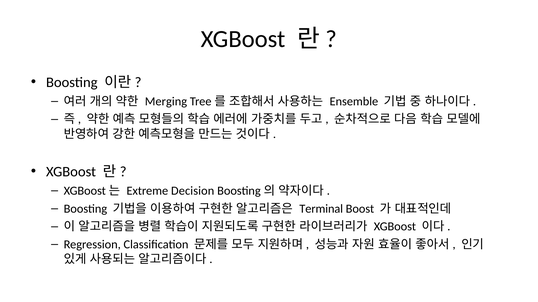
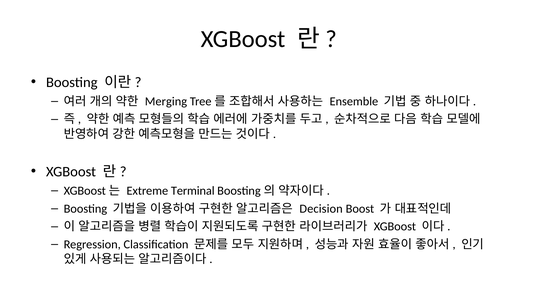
Decision: Decision -> Terminal
Terminal: Terminal -> Decision
